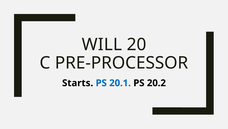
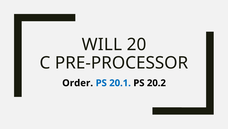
Starts: Starts -> Order
